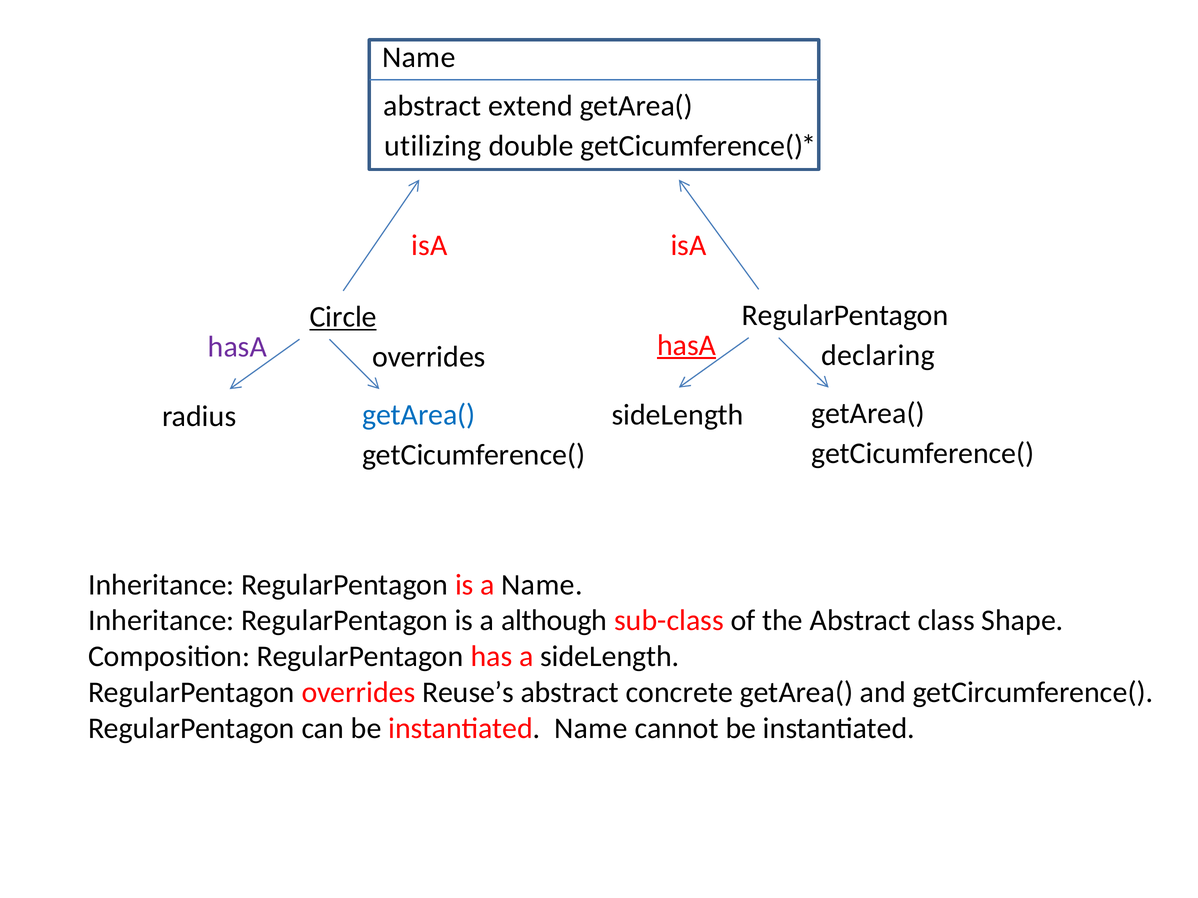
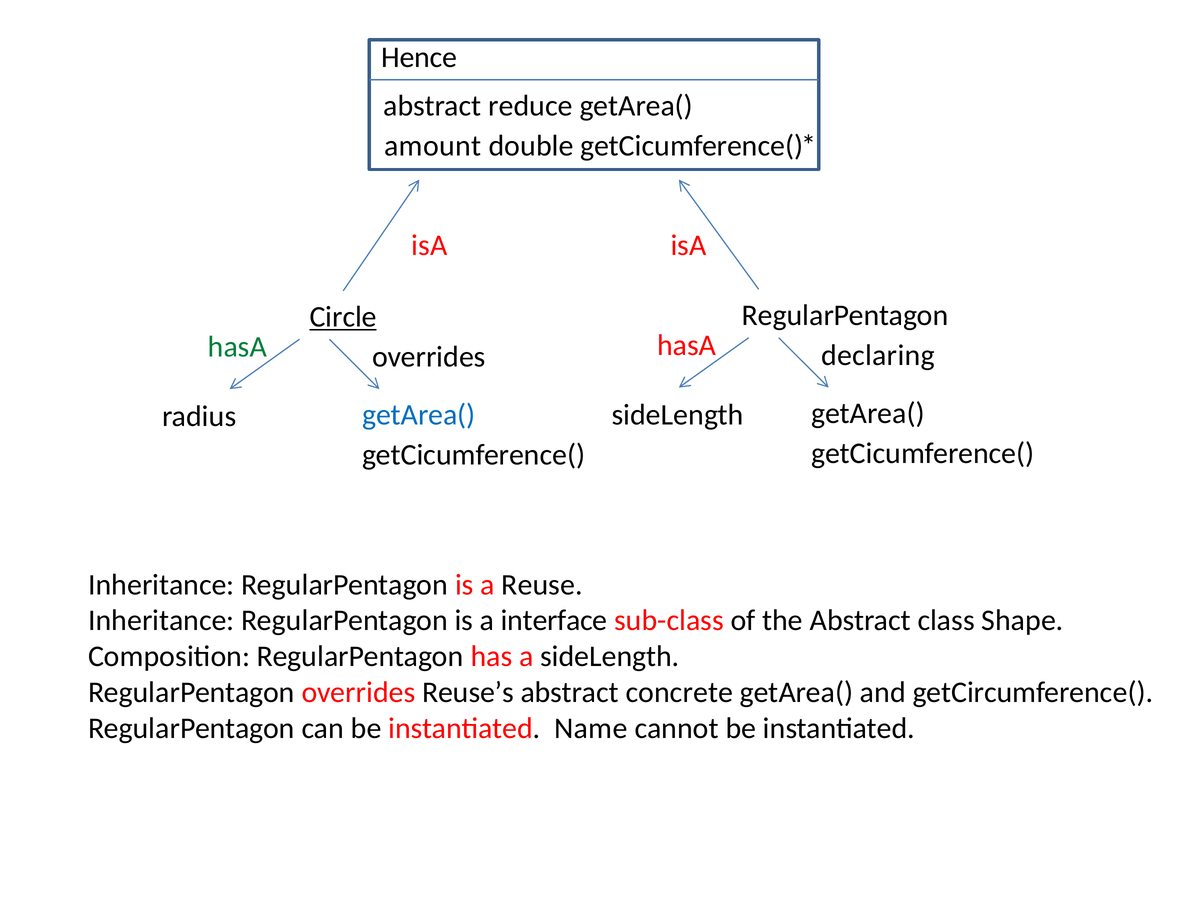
Name at (419, 57): Name -> Hence
extend: extend -> reduce
utilizing: utilizing -> amount
hasA at (687, 345) underline: present -> none
hasA at (237, 347) colour: purple -> green
a Name: Name -> Reuse
although: although -> interface
